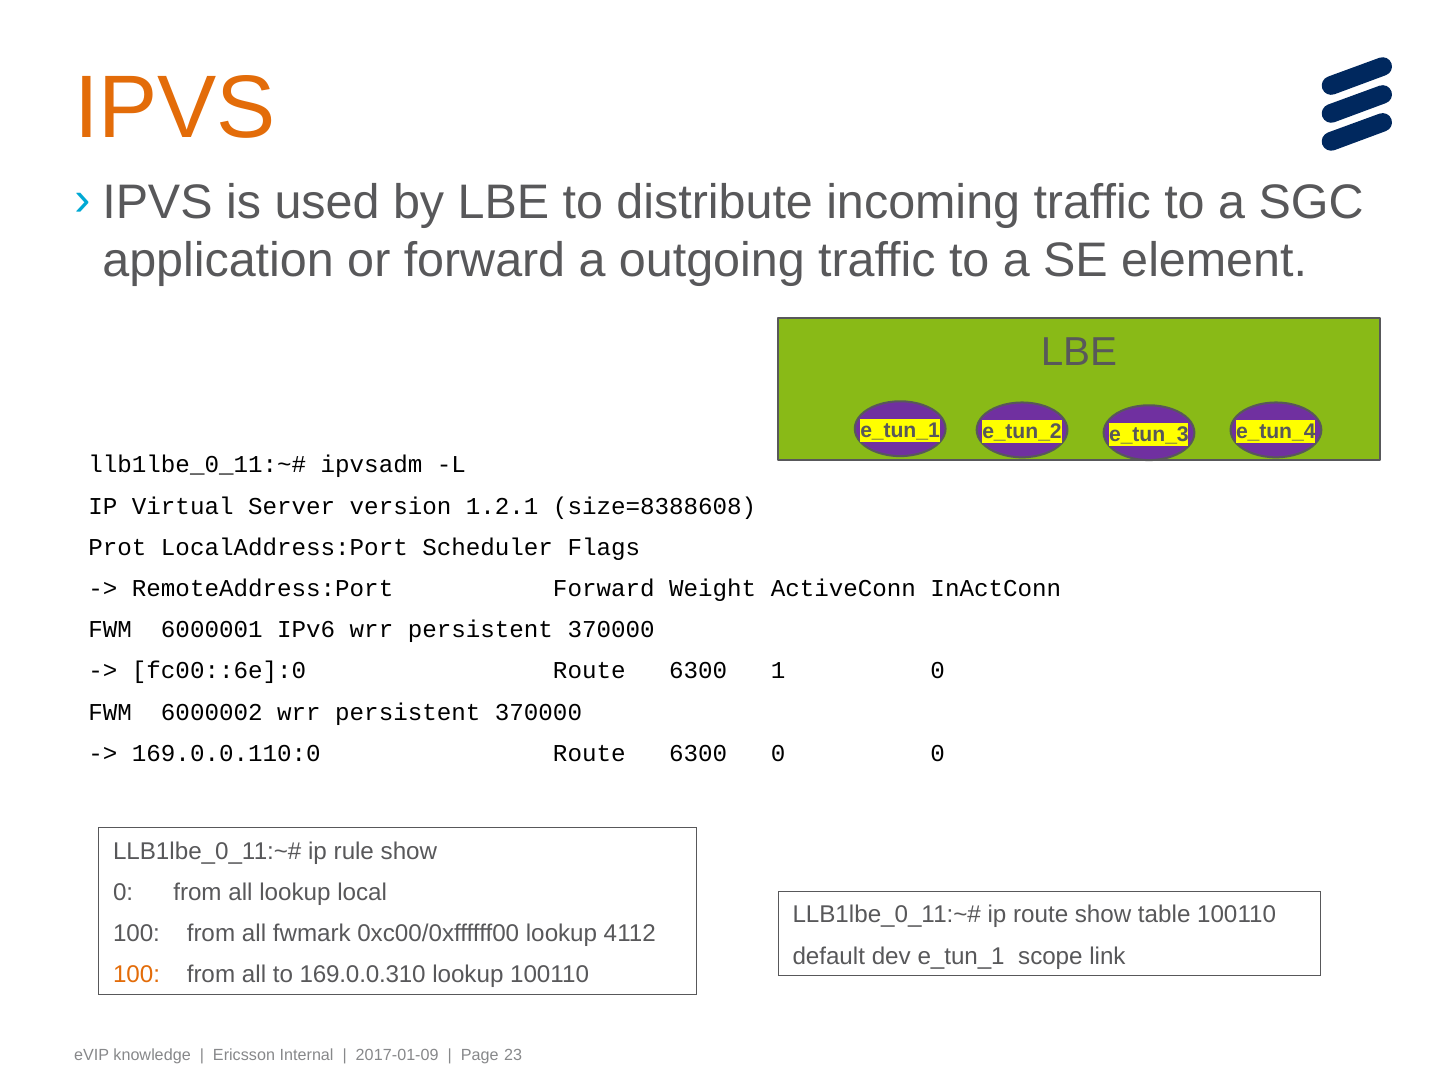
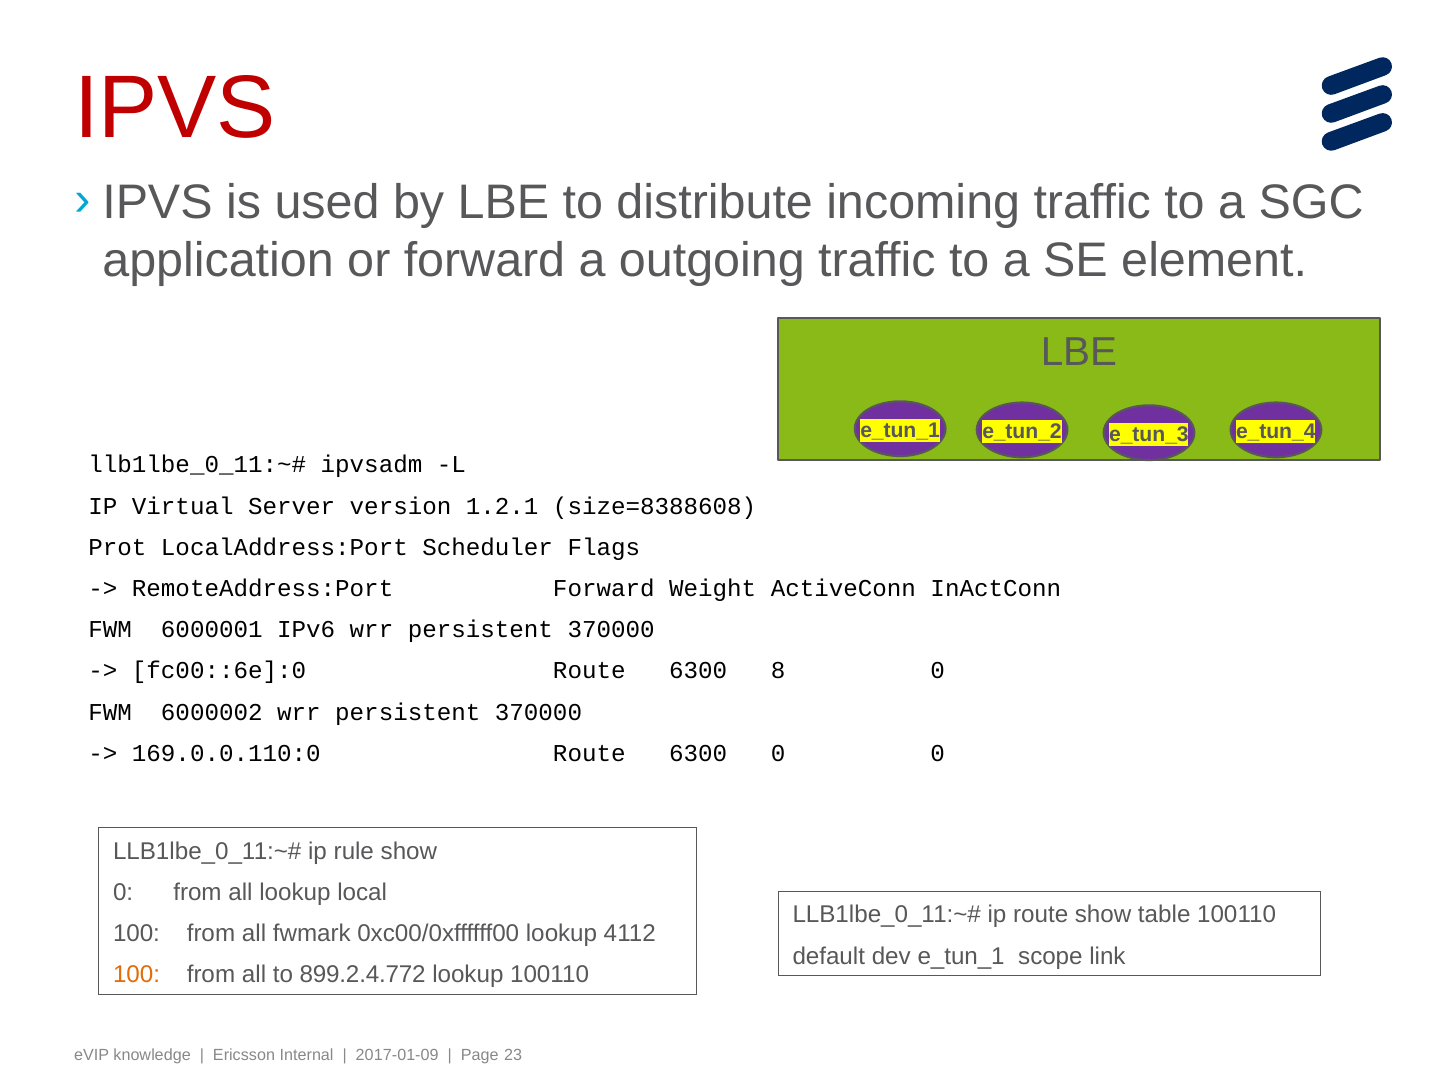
IPVS colour: orange -> red
1: 1 -> 8
169.0.0.310: 169.0.0.310 -> 899.2.4.772
